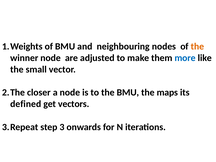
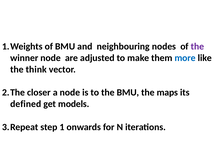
the at (197, 46) colour: orange -> purple
small: small -> think
vectors: vectors -> models
3: 3 -> 1
